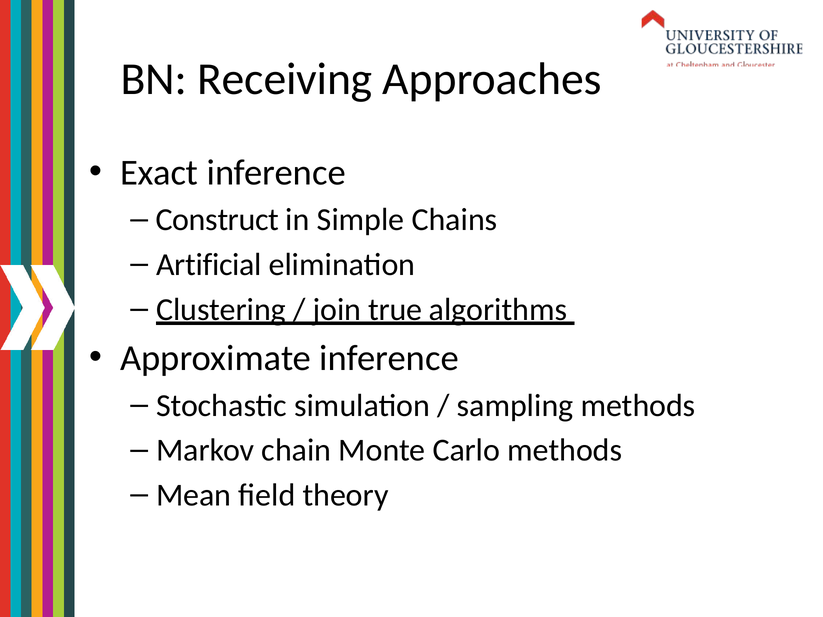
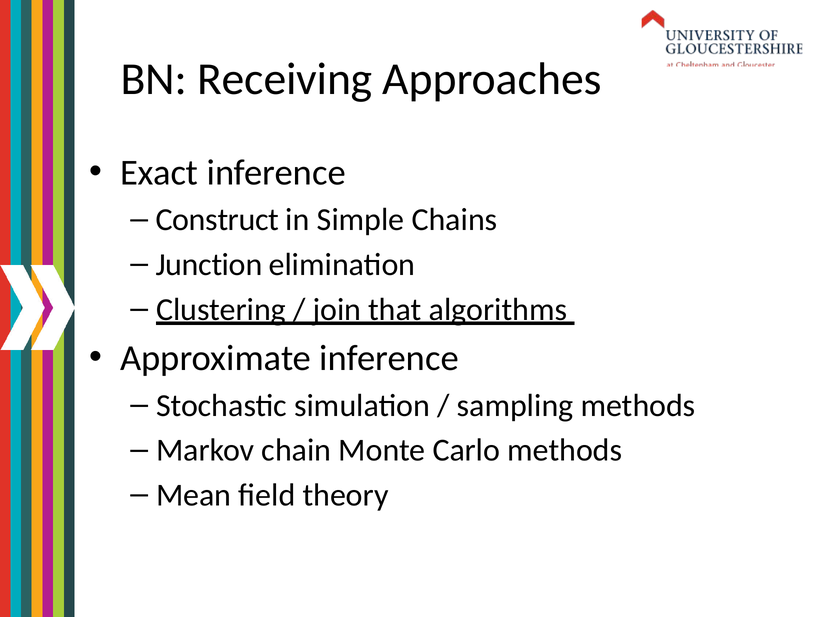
Artificial: Artificial -> Junction
true: true -> that
